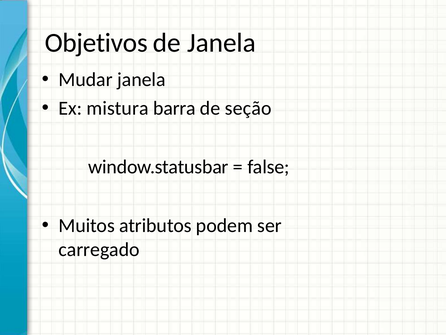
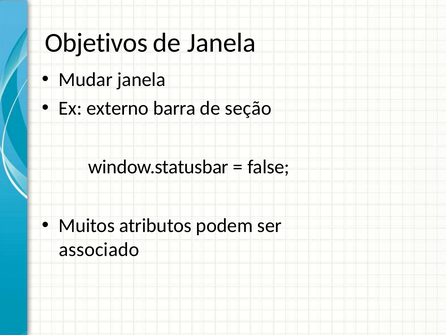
mistura: mistura -> externo
carregado: carregado -> associado
